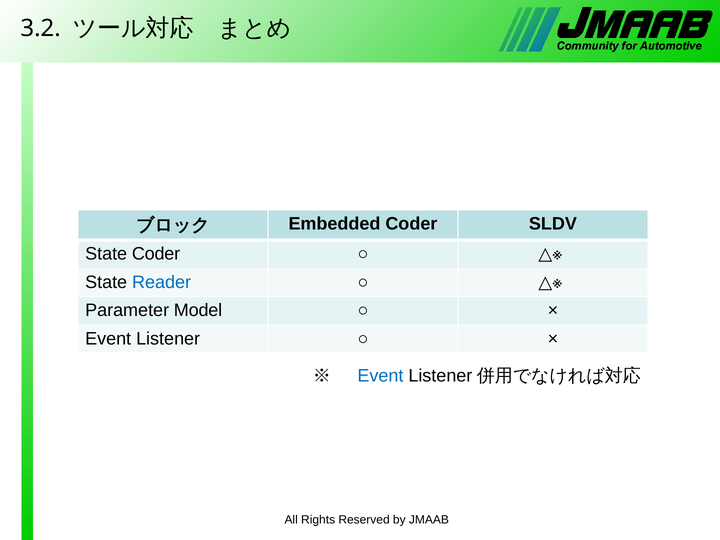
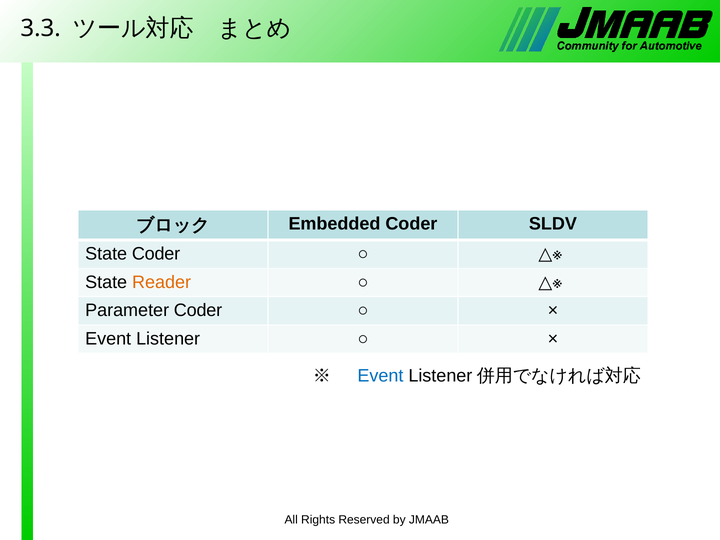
3.2: 3.2 -> 3.3
Reader colour: blue -> orange
Parameter Model: Model -> Coder
